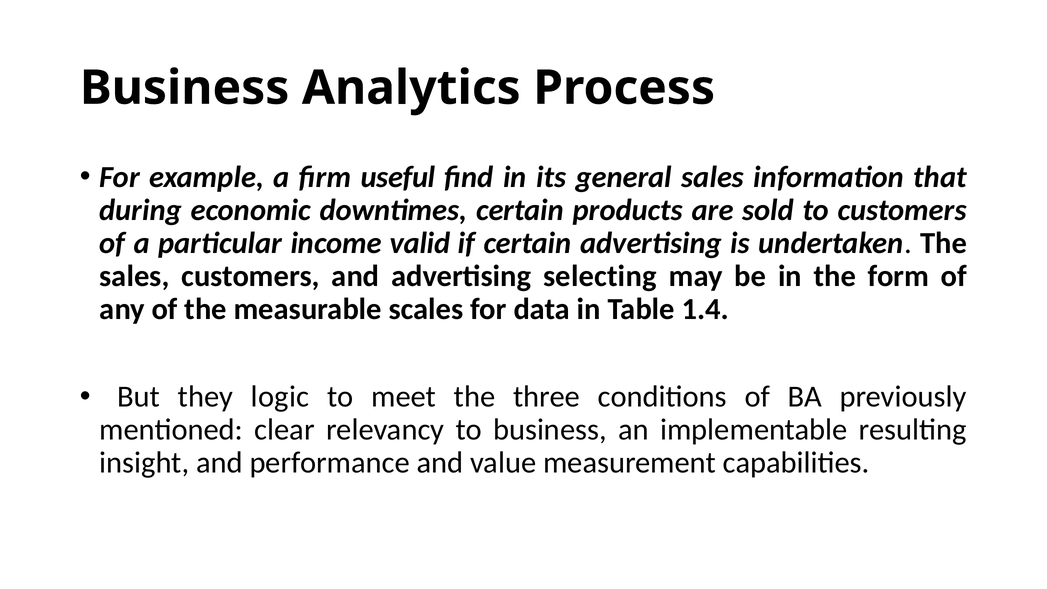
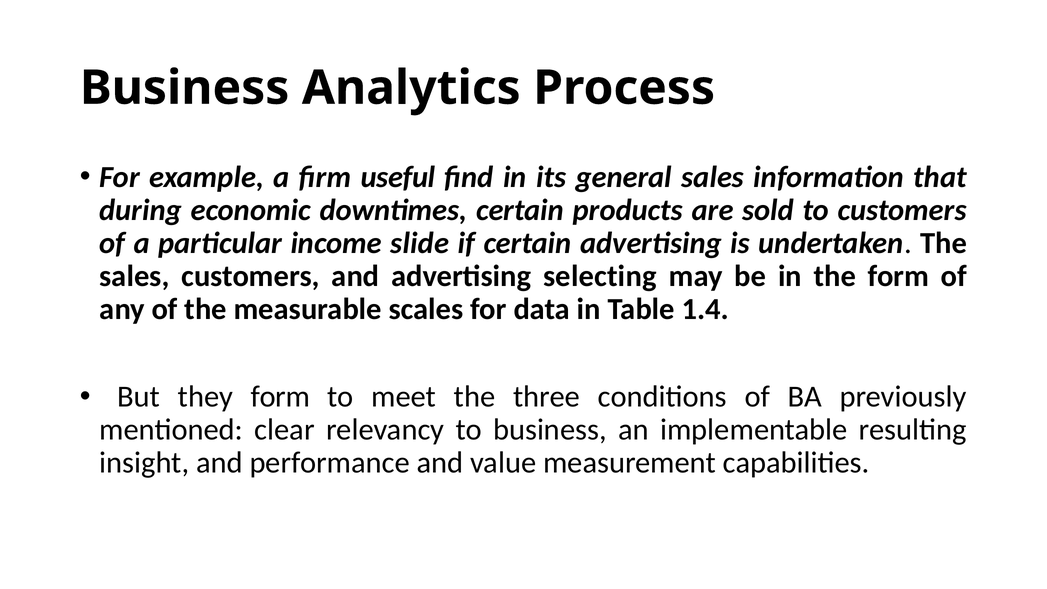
valid: valid -> slide
they logic: logic -> form
